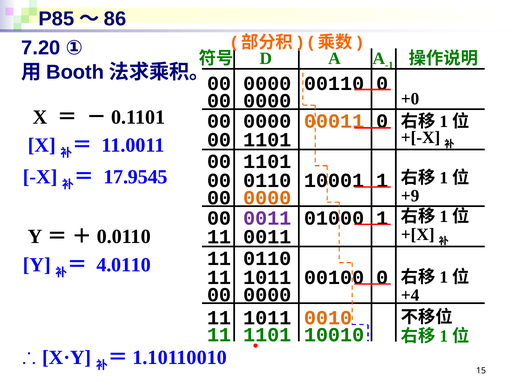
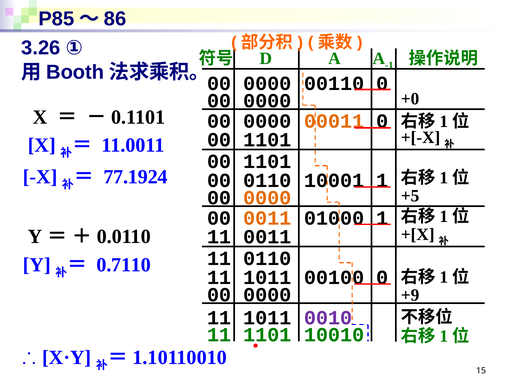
7.20: 7.20 -> 3.26
17.9545: 17.9545 -> 77.1924
+9: +9 -> +5
0011 at (267, 218) colour: purple -> orange
4.0110: 4.0110 -> 0.7110
+4: +4 -> +9
0010 colour: orange -> purple
